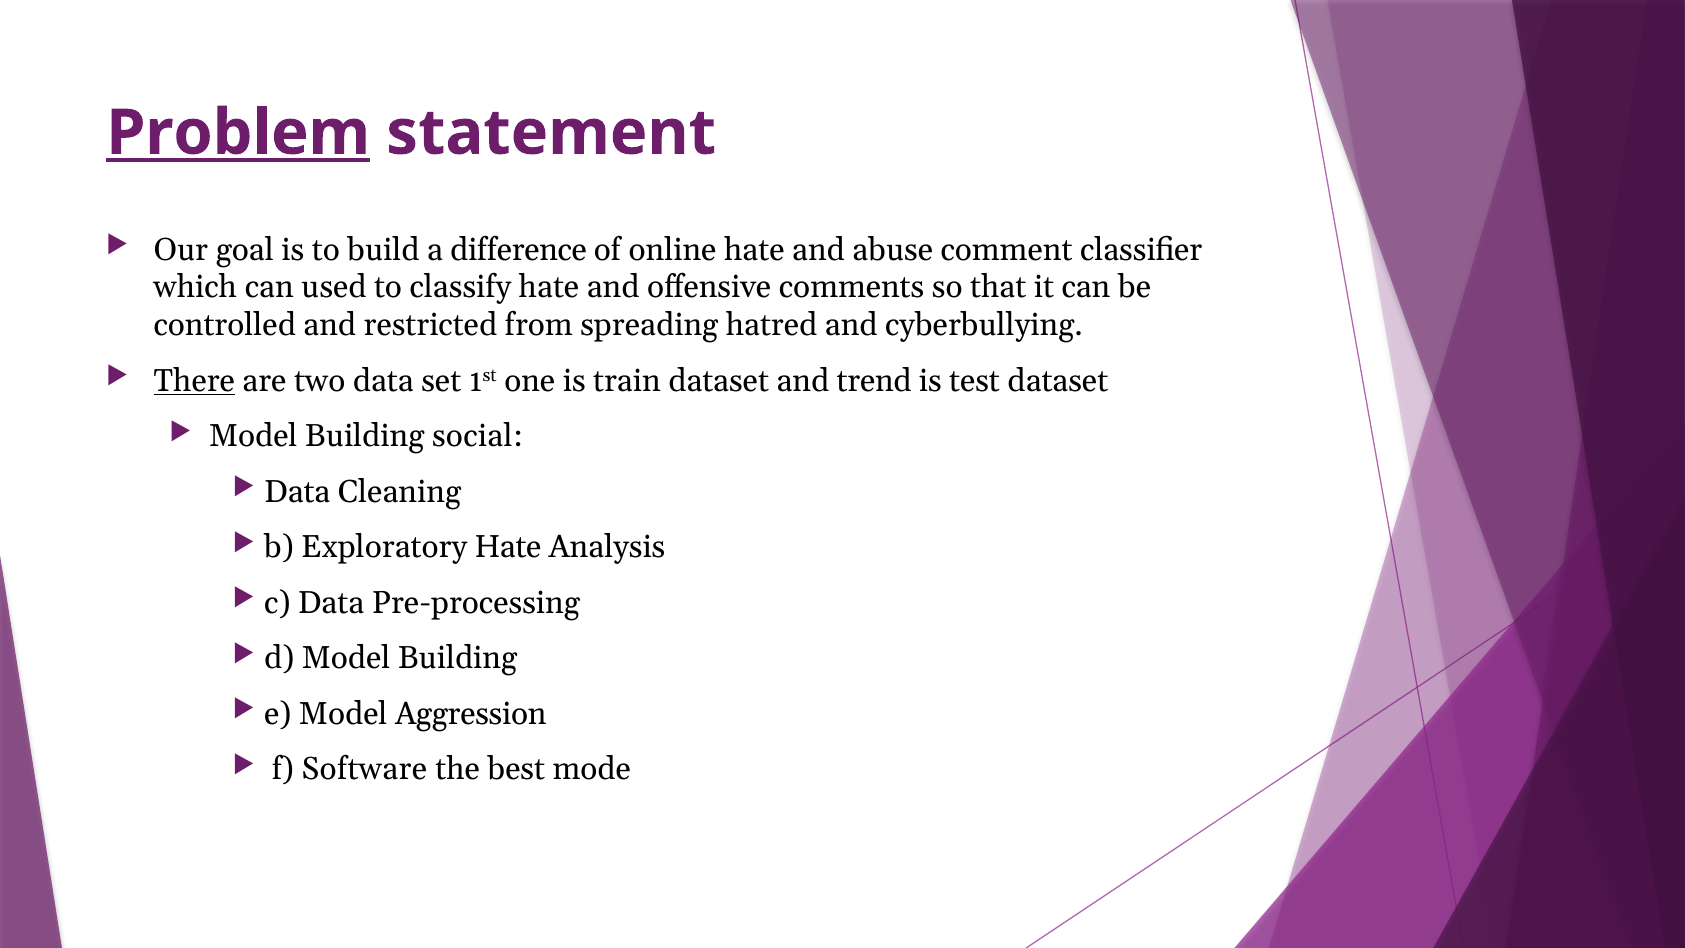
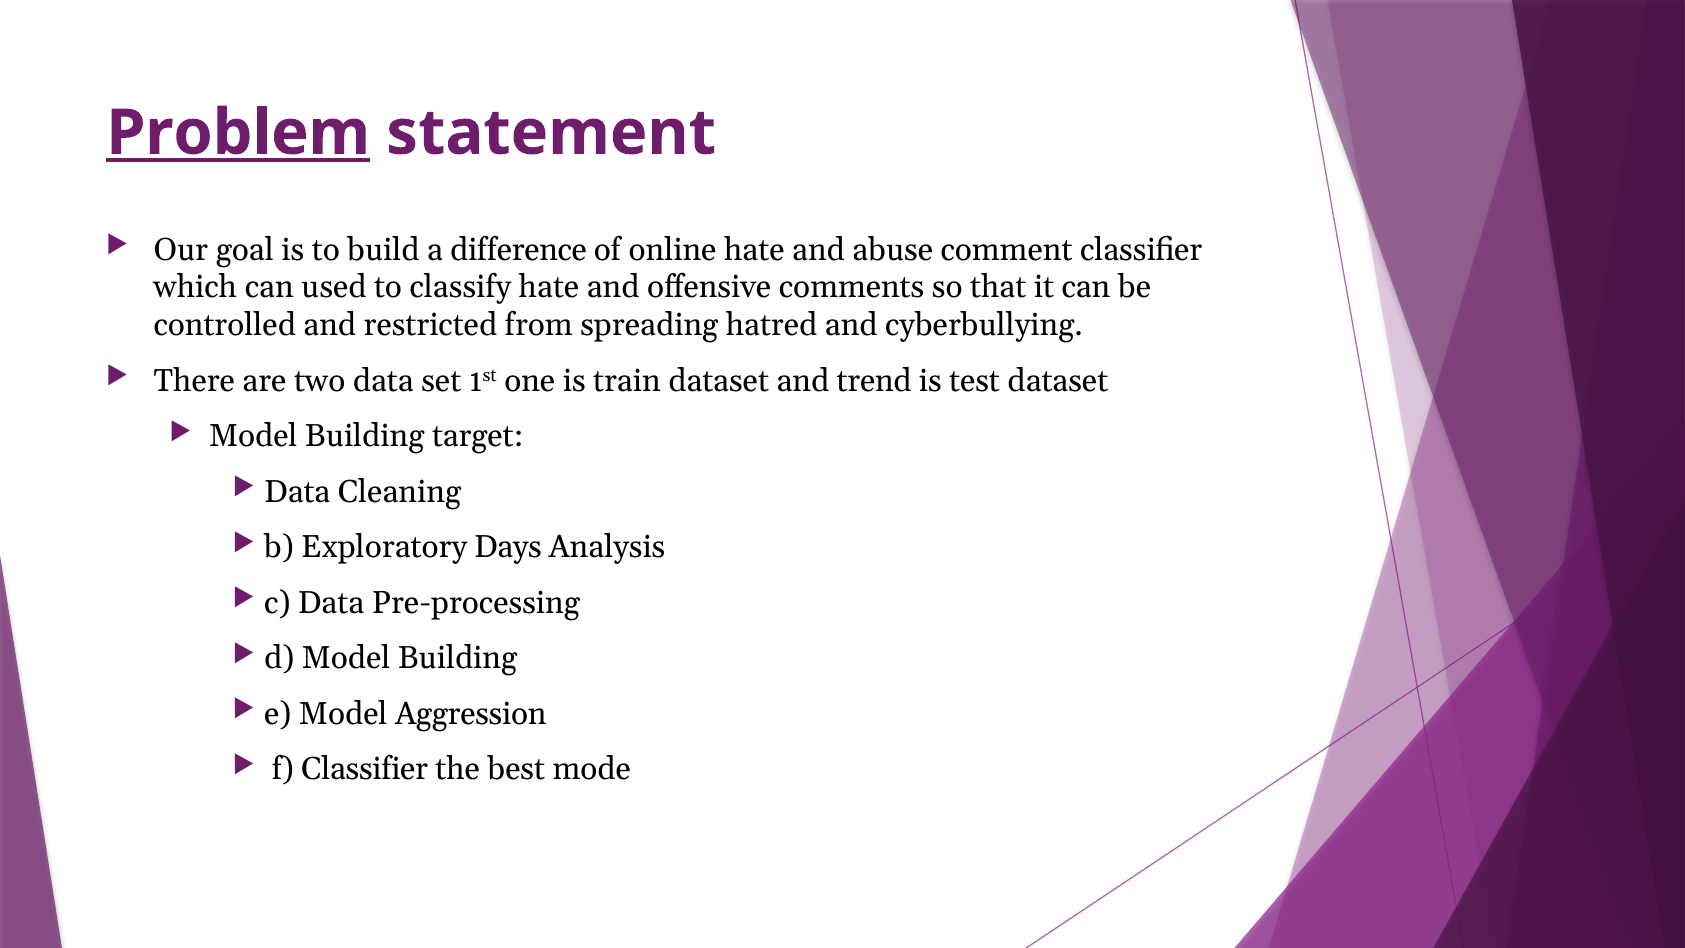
There underline: present -> none
social: social -> target
Exploratory Hate: Hate -> Days
f Software: Software -> Classifier
